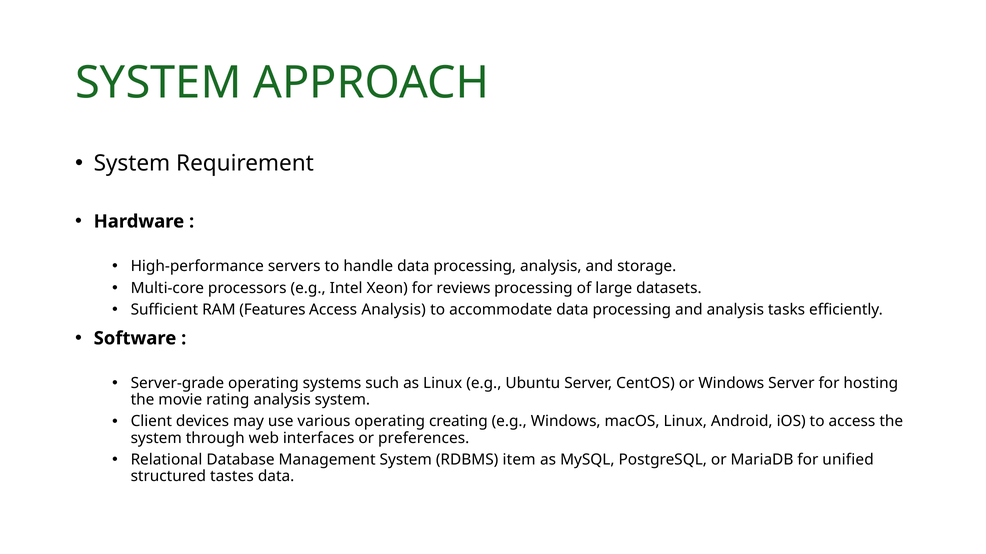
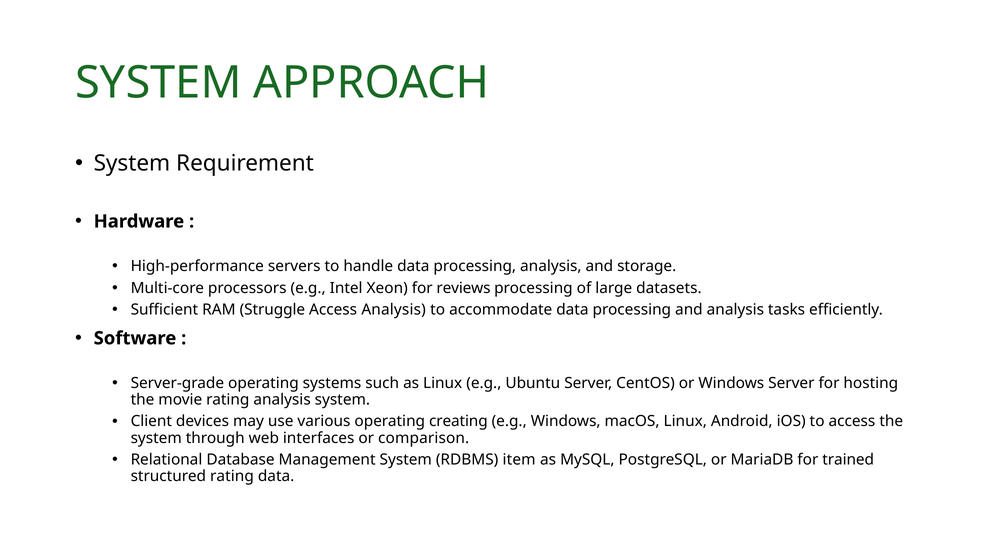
Features: Features -> Struggle
preferences: preferences -> comparison
unified: unified -> trained
structured tastes: tastes -> rating
